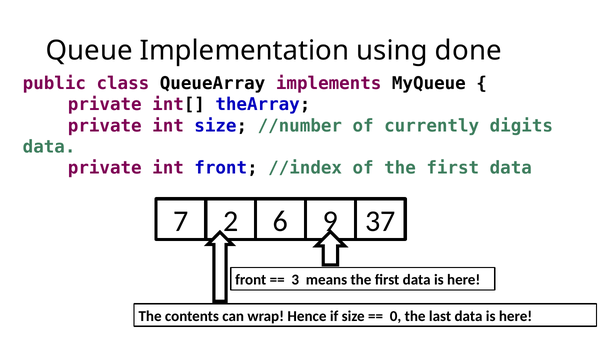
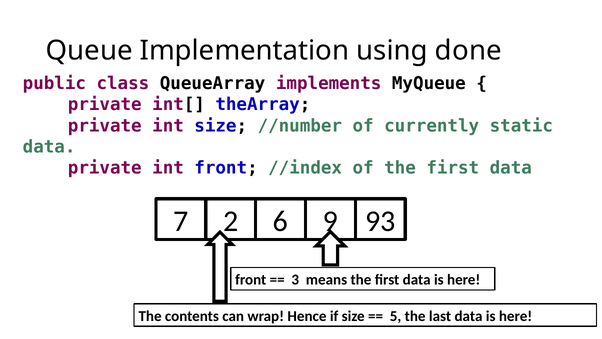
digits: digits -> static
37: 37 -> 93
0: 0 -> 5
